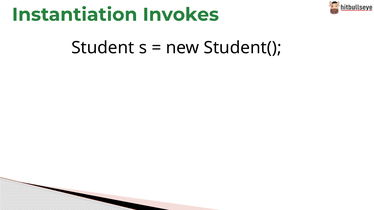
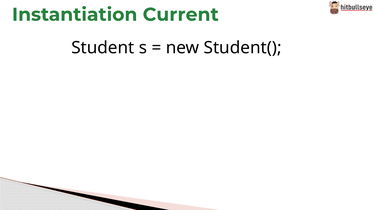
Invokes: Invokes -> Current
